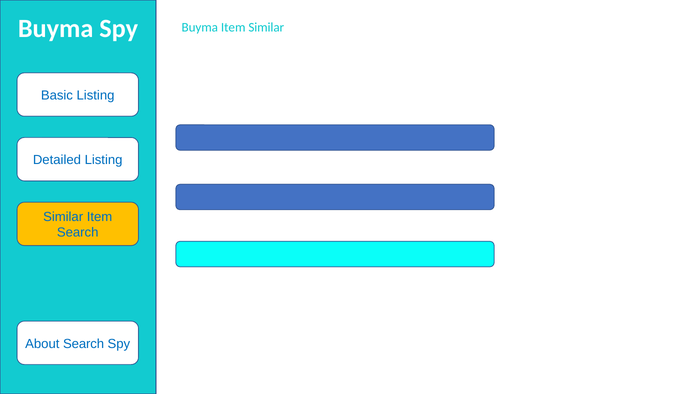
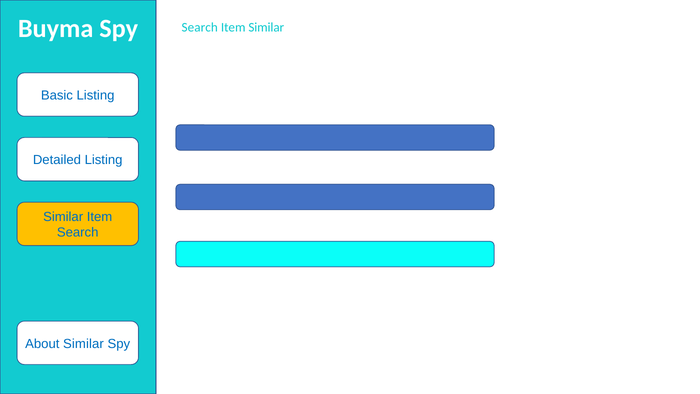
Buyma at (200, 27): Buyma -> Search
About Search: Search -> Similar
